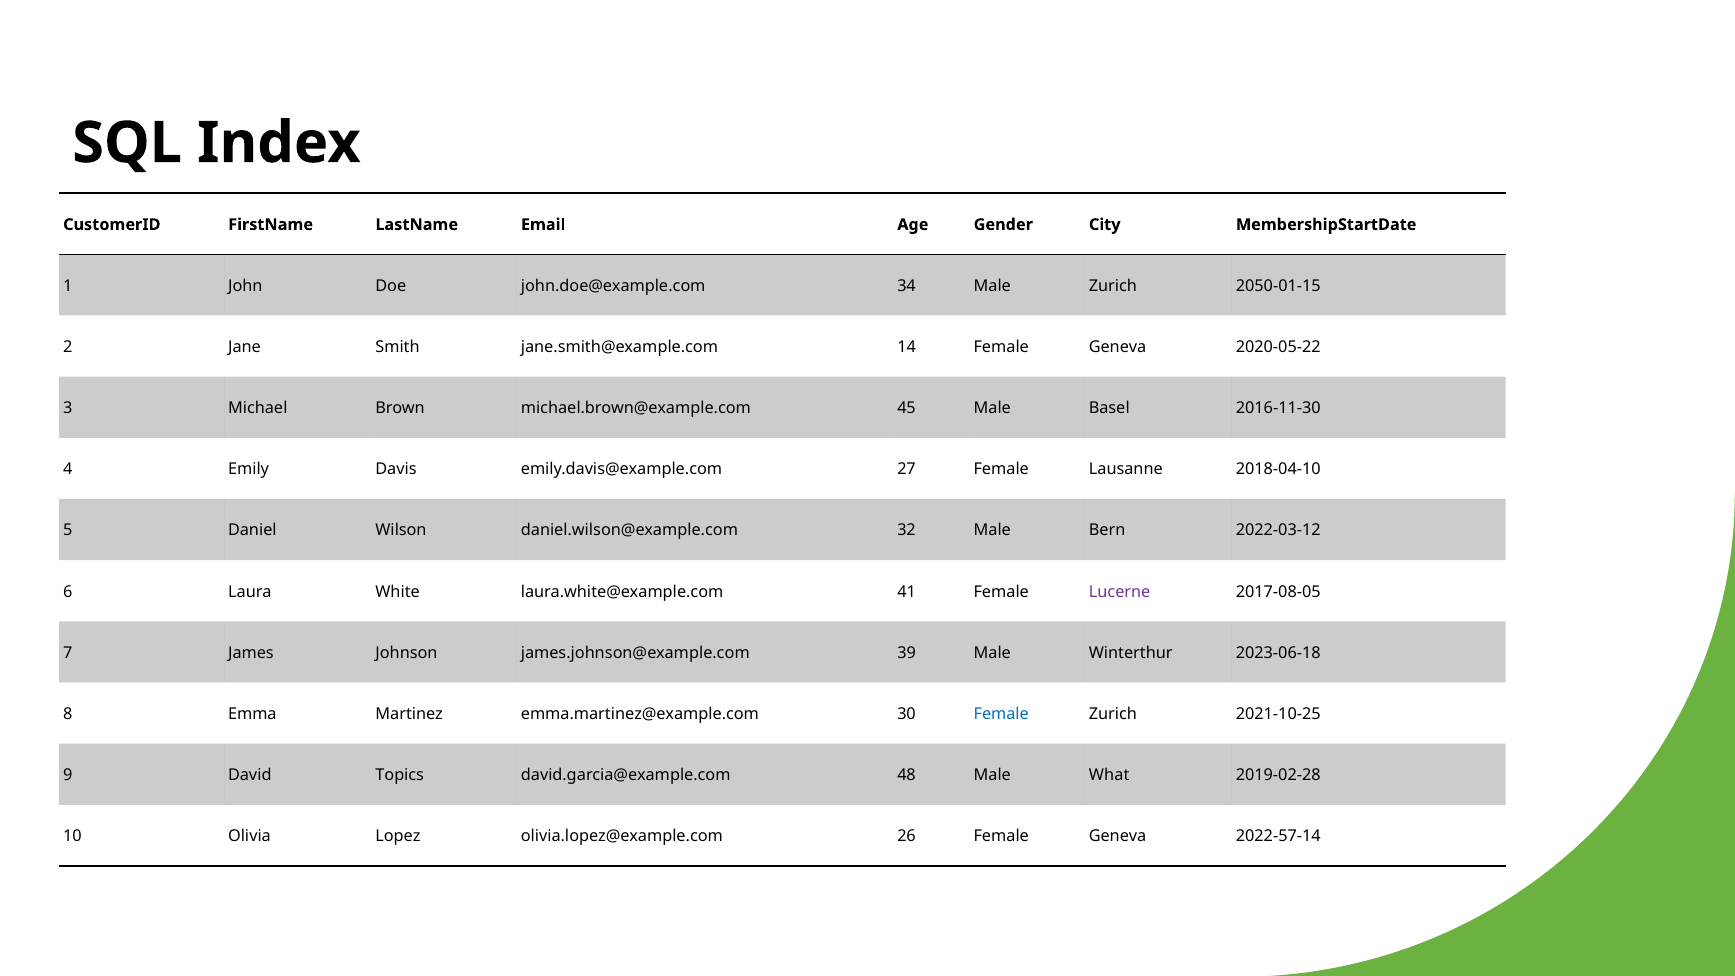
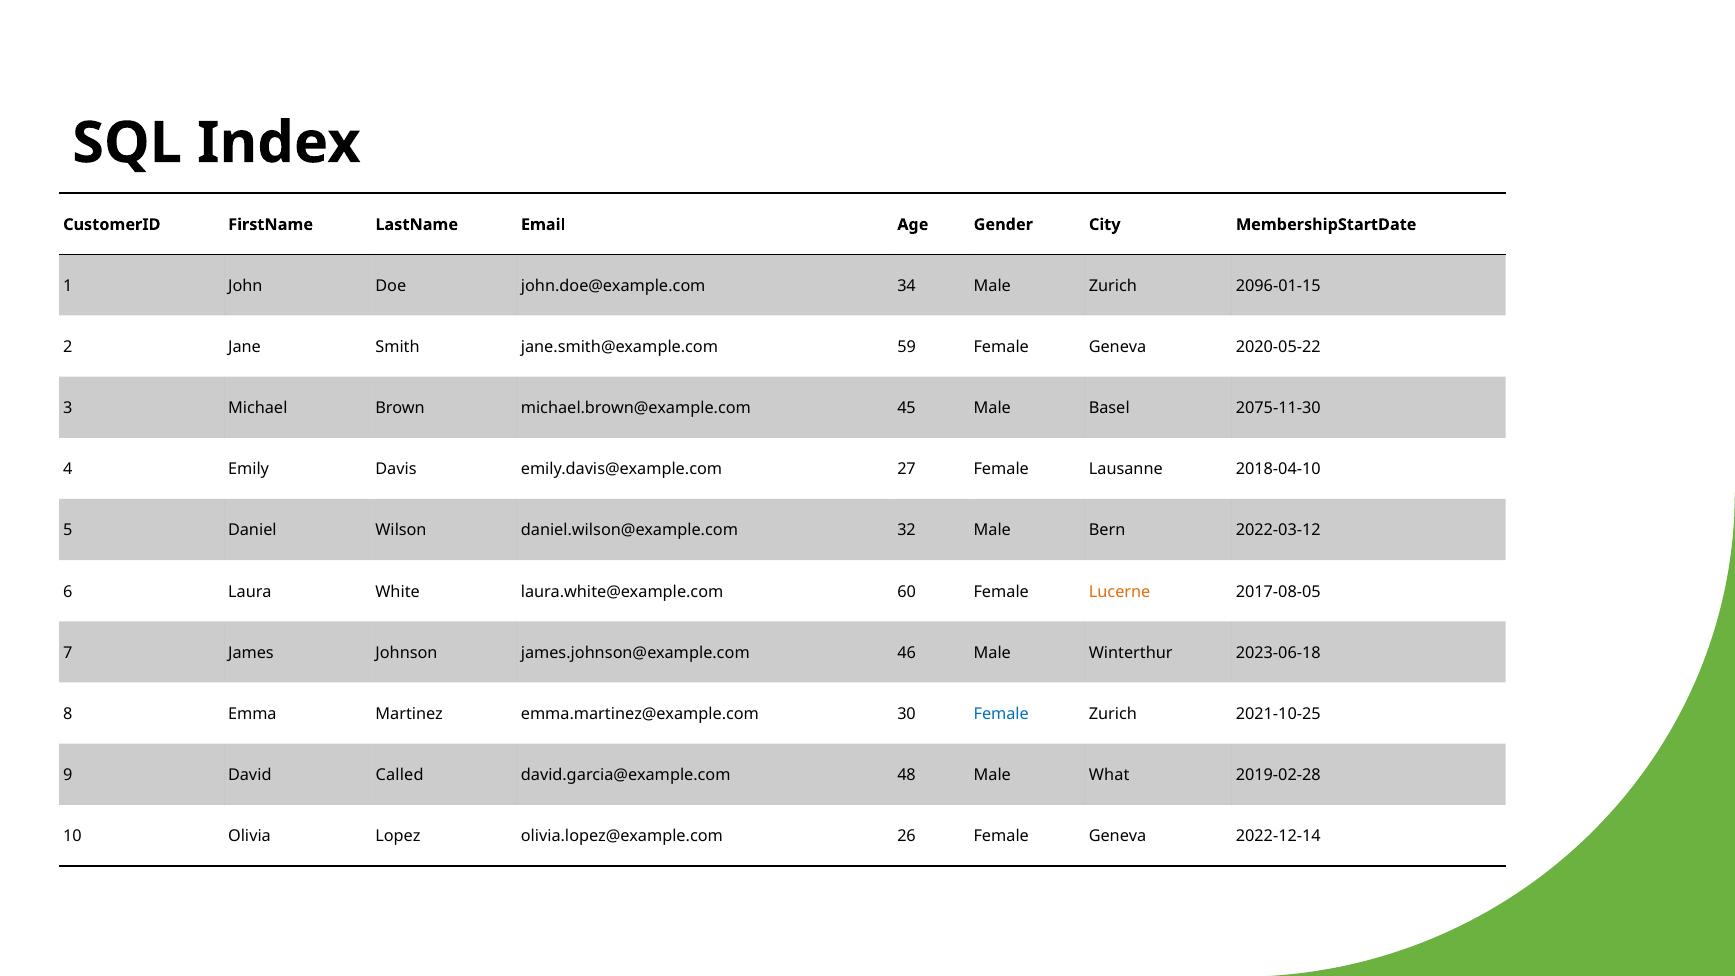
2050-01-15: 2050-01-15 -> 2096-01-15
14: 14 -> 59
2016-11-30: 2016-11-30 -> 2075-11-30
41: 41 -> 60
Lucerne colour: purple -> orange
39: 39 -> 46
Topics: Topics -> Called
2022-57-14: 2022-57-14 -> 2022-12-14
